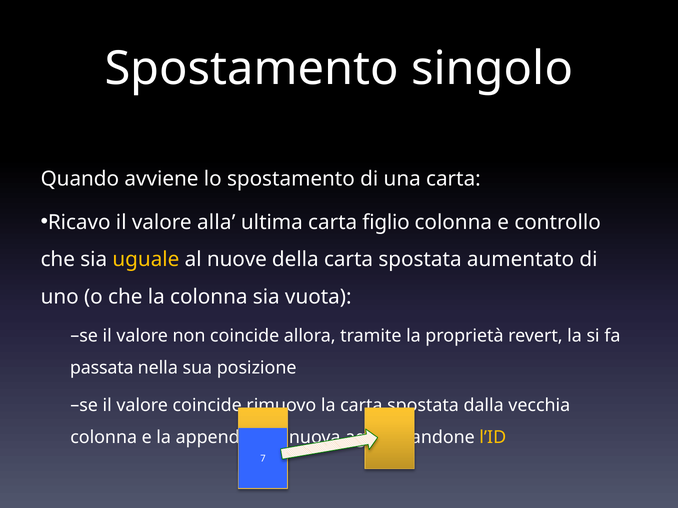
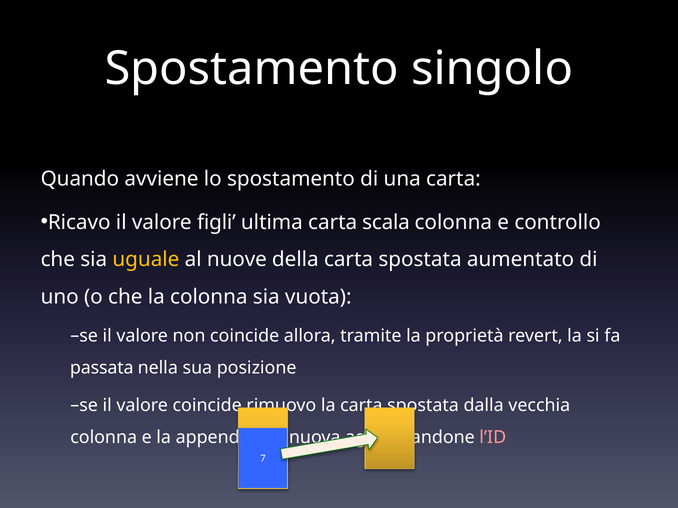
valore alla: alla -> figli
figlio: figlio -> scala
l’ID colour: yellow -> pink
